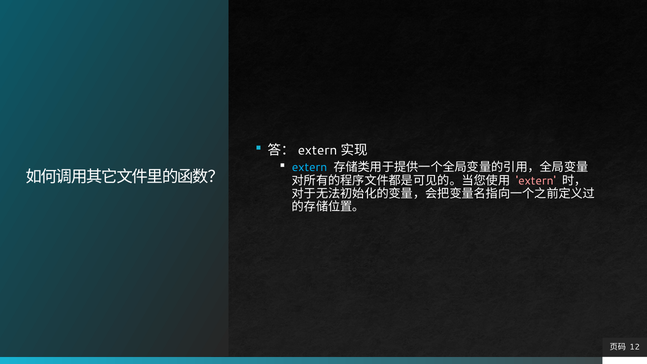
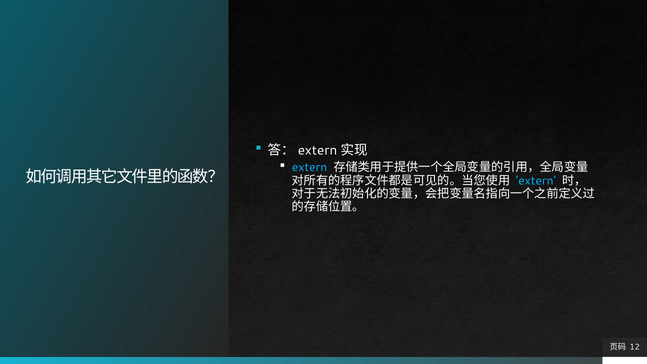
extern at (536, 181) colour: pink -> light blue
